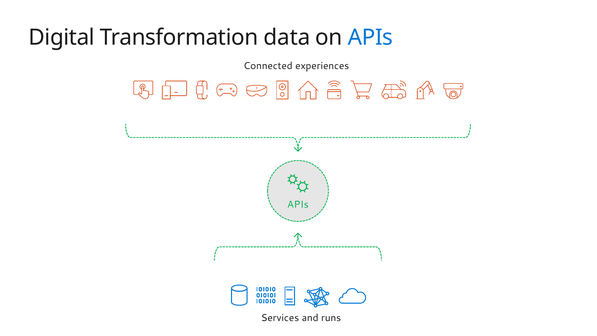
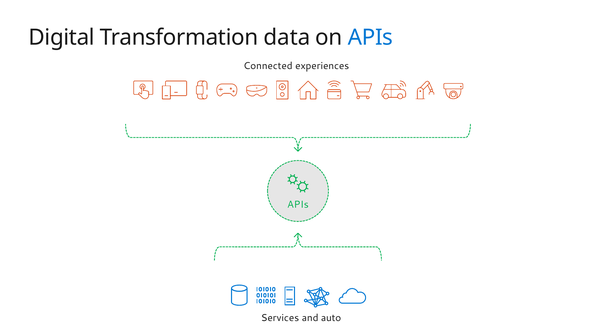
runs: runs -> auto
